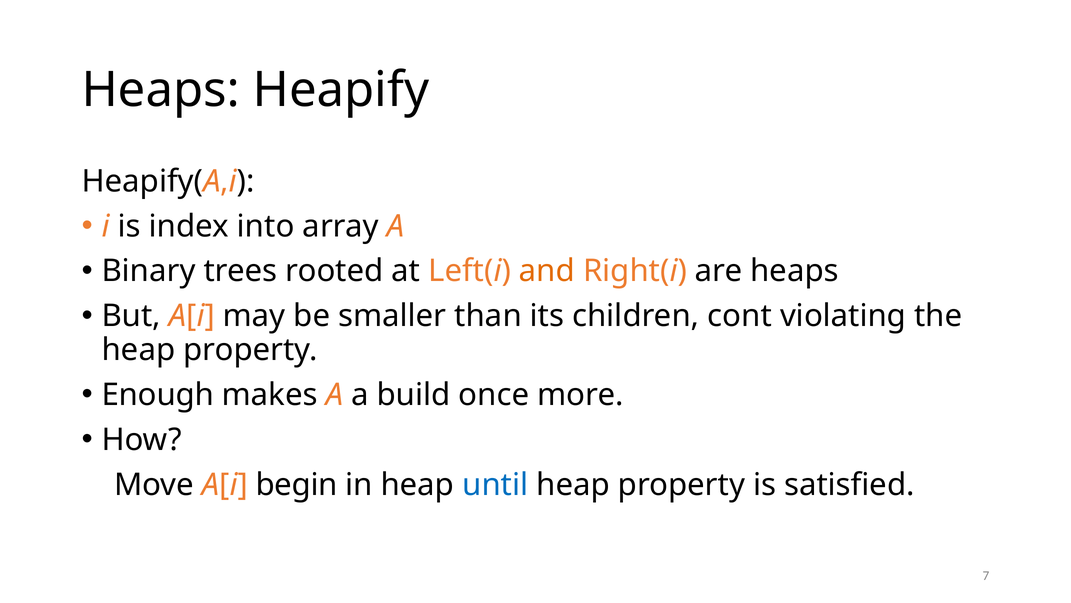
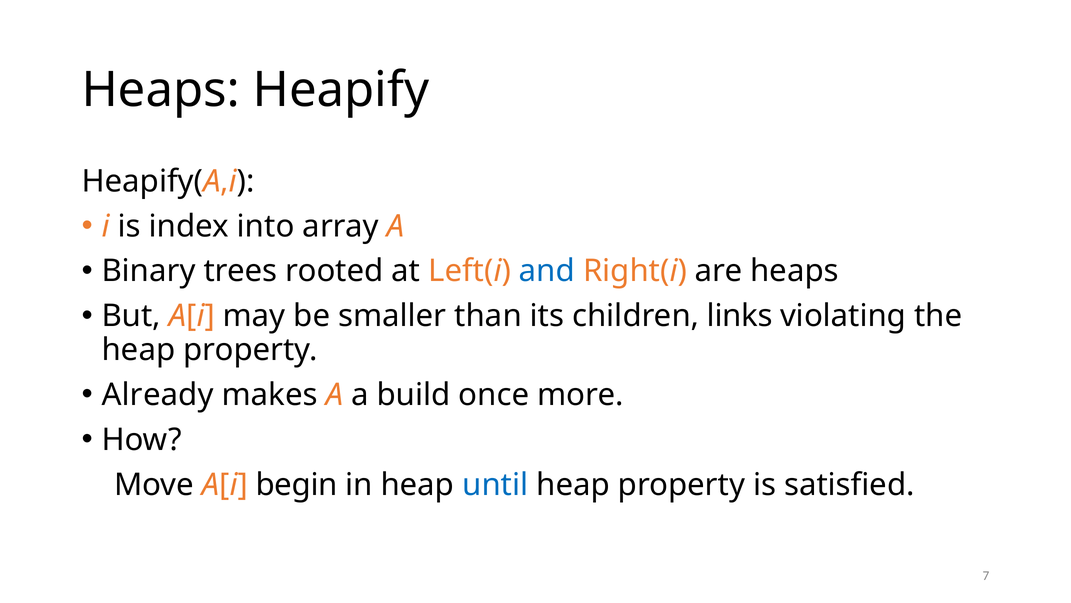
and colour: orange -> blue
cont: cont -> links
Enough: Enough -> Already
